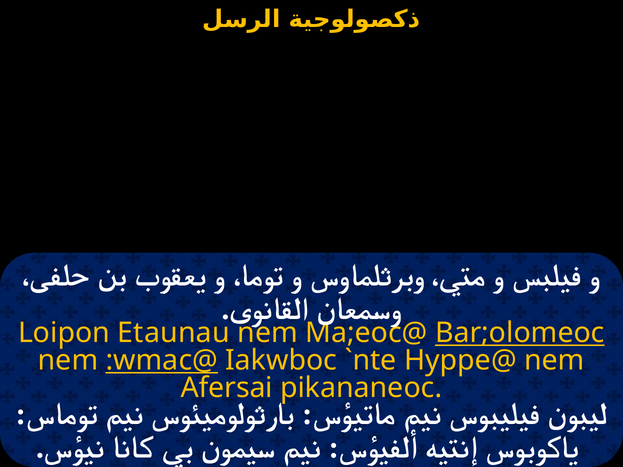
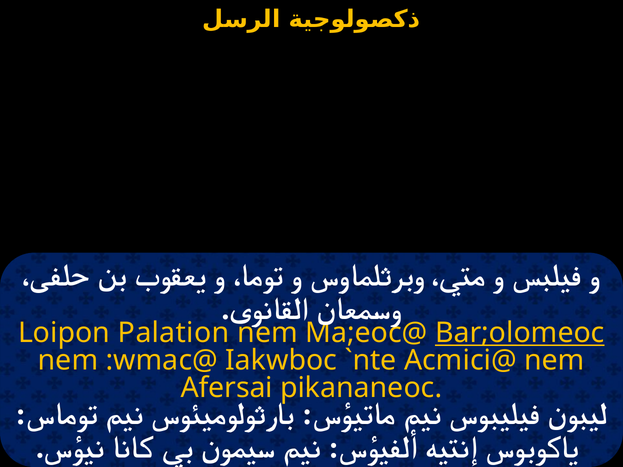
Etaunau: Etaunau -> Palation
:wmac@ underline: present -> none
Hyppe@: Hyppe@ -> Acmici@
